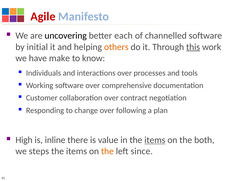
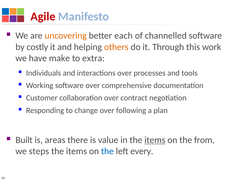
uncovering colour: black -> orange
initial: initial -> costly
this underline: present -> none
know: know -> extra
High: High -> Built
inline: inline -> areas
both: both -> from
the at (107, 151) colour: orange -> blue
since: since -> every
